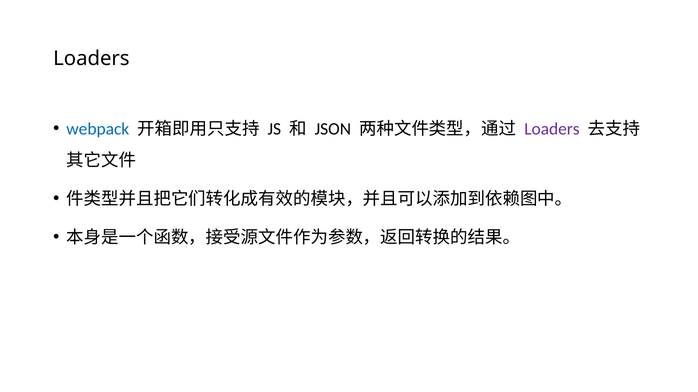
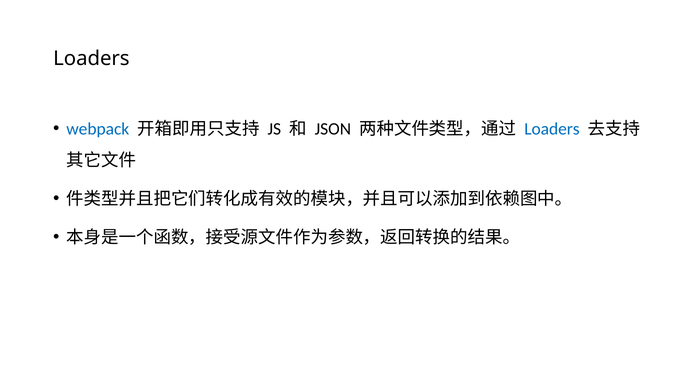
Loaders at (552, 129) colour: purple -> blue
